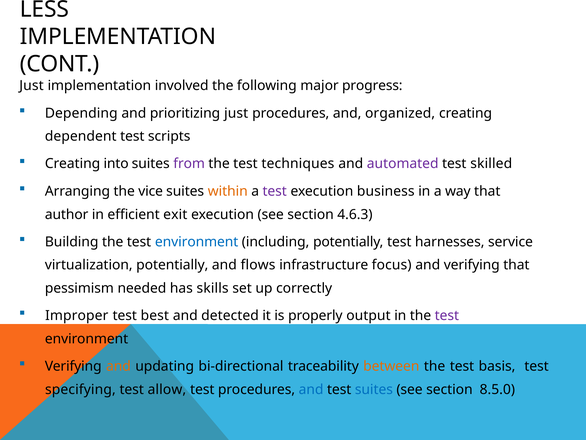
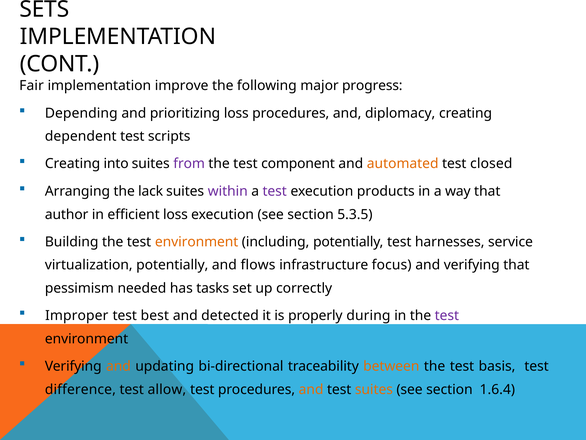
LESS: LESS -> SETS
Just at (32, 86): Just -> Fair
involved: involved -> improve
prioritizing just: just -> loss
organized: organized -> diplomacy
techniques: techniques -> component
automated colour: purple -> orange
skilled: skilled -> closed
vice: vice -> lack
within colour: orange -> purple
business: business -> products
efficient exit: exit -> loss
4.6.3: 4.6.3 -> 5.3.5
environment at (197, 242) colour: blue -> orange
skills: skills -> tasks
output: output -> during
specifying: specifying -> difference
and at (311, 389) colour: blue -> orange
suites at (374, 389) colour: blue -> orange
8.5.0: 8.5.0 -> 1.6.4
